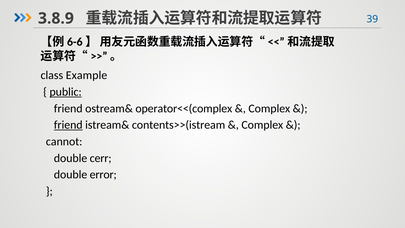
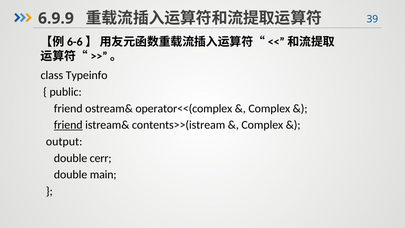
3.8.9: 3.8.9 -> 6.9.9
Example: Example -> Typeinfo
public underline: present -> none
cannot: cannot -> output
error: error -> main
